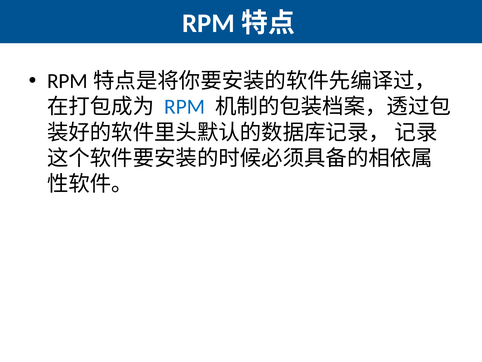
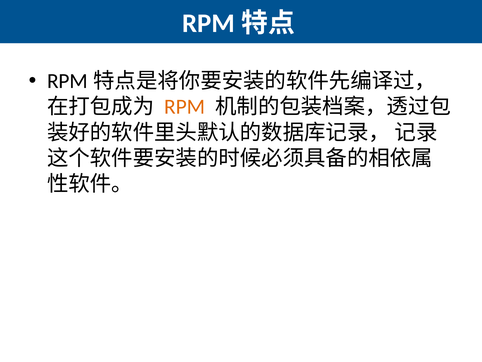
RPM colour: blue -> orange
